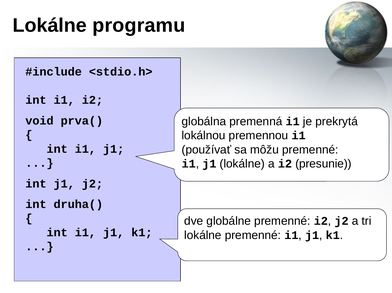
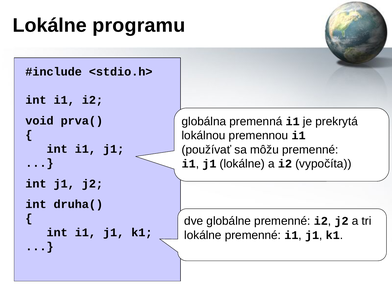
presunie: presunie -> vypočíta
